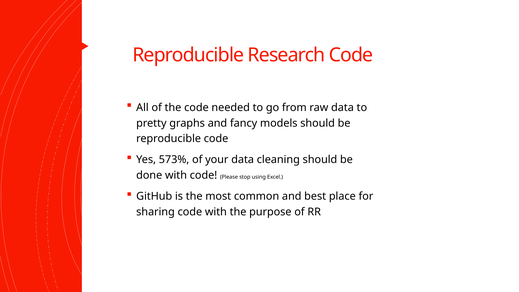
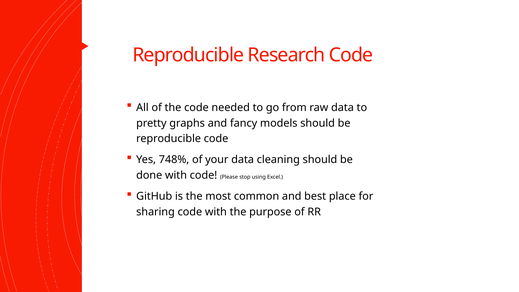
573%: 573% -> 748%
